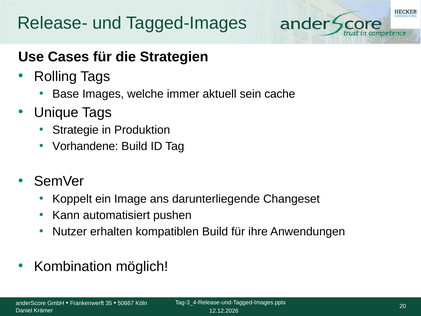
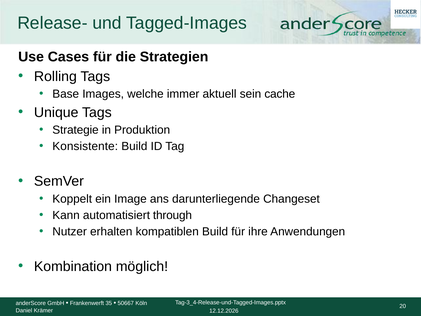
Vorhandene: Vorhandene -> Konsistente
pushen: pushen -> through
